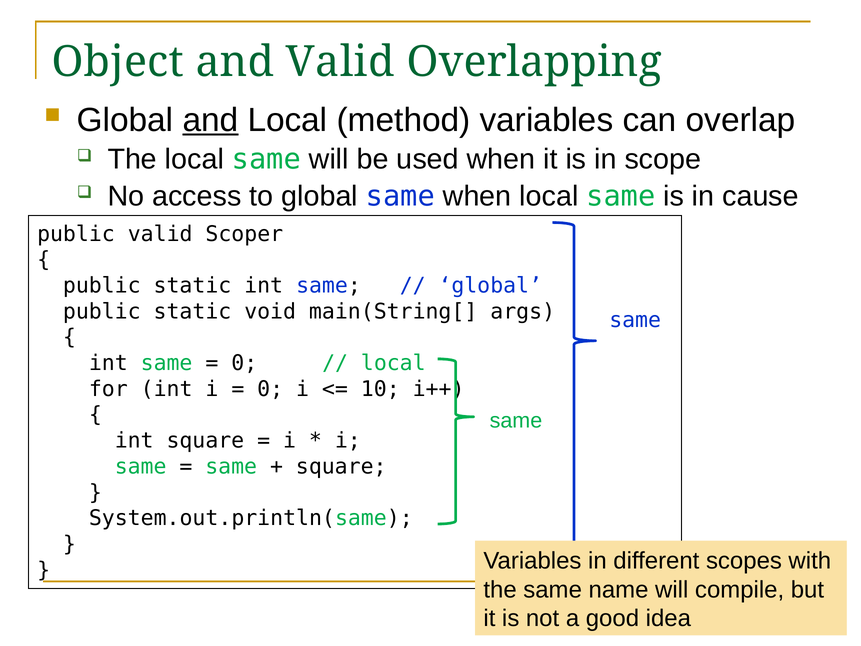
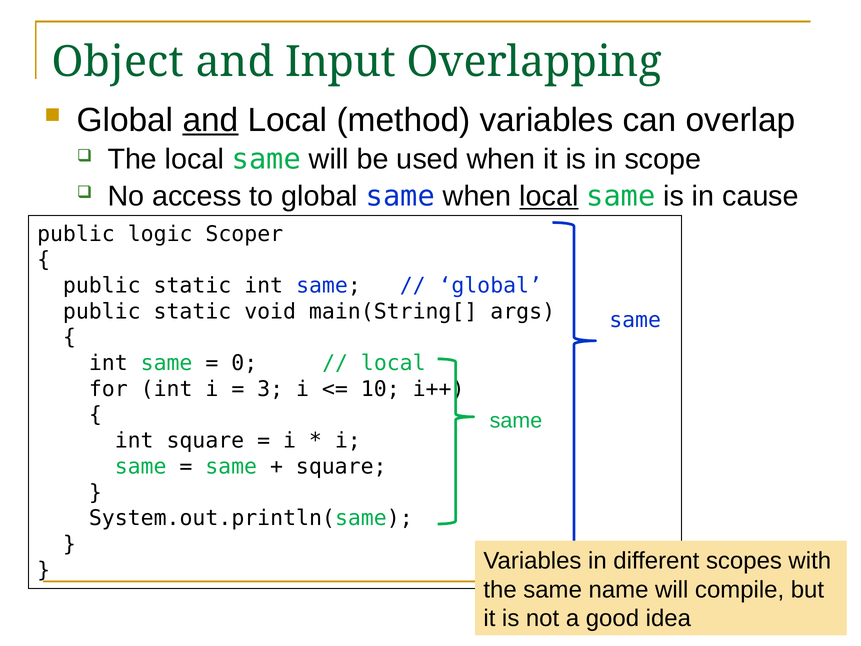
and Valid: Valid -> Input
local at (549, 196) underline: none -> present
public valid: valid -> logic
0 at (270, 389): 0 -> 3
